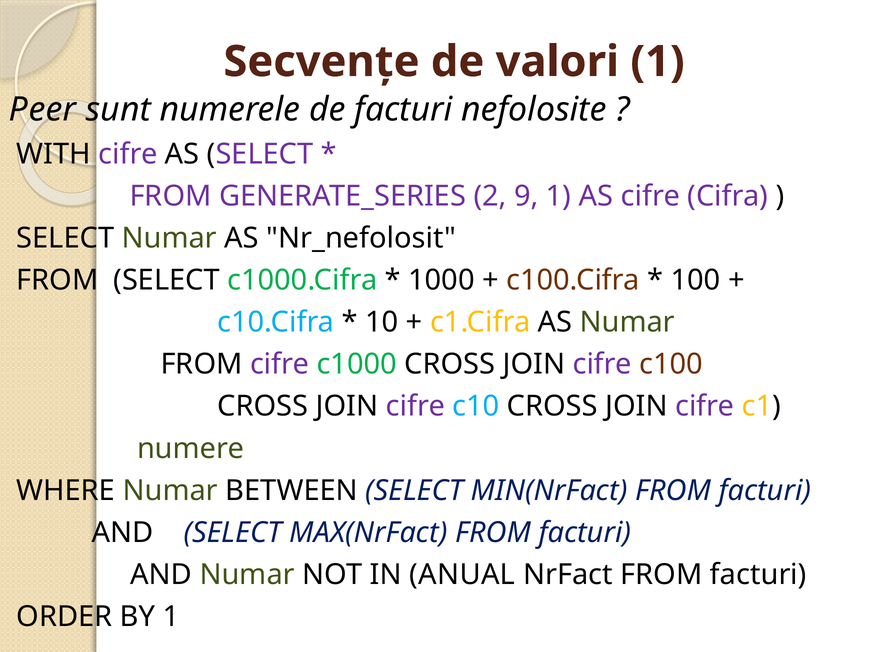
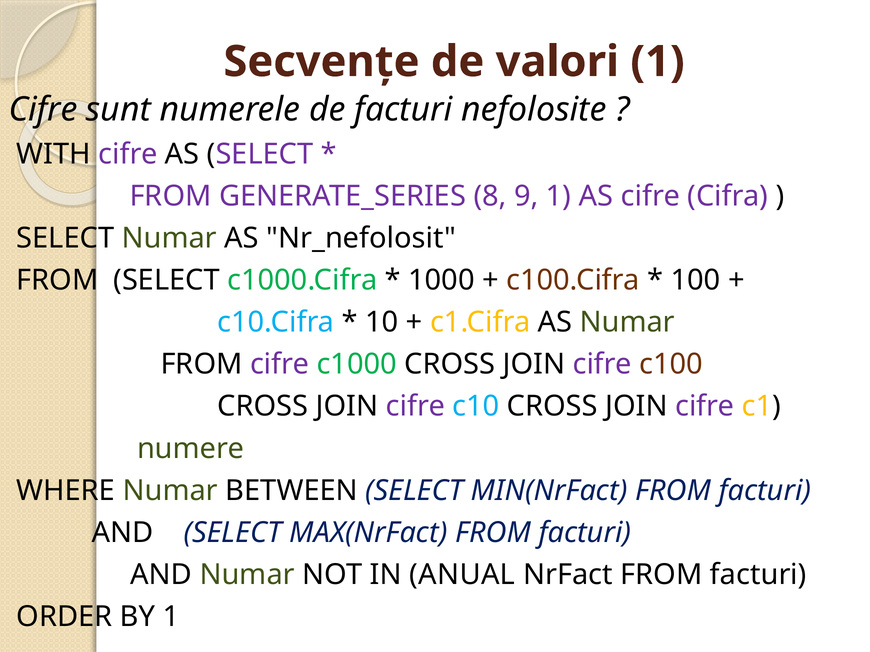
Peer at (43, 110): Peer -> Cifre
2: 2 -> 8
